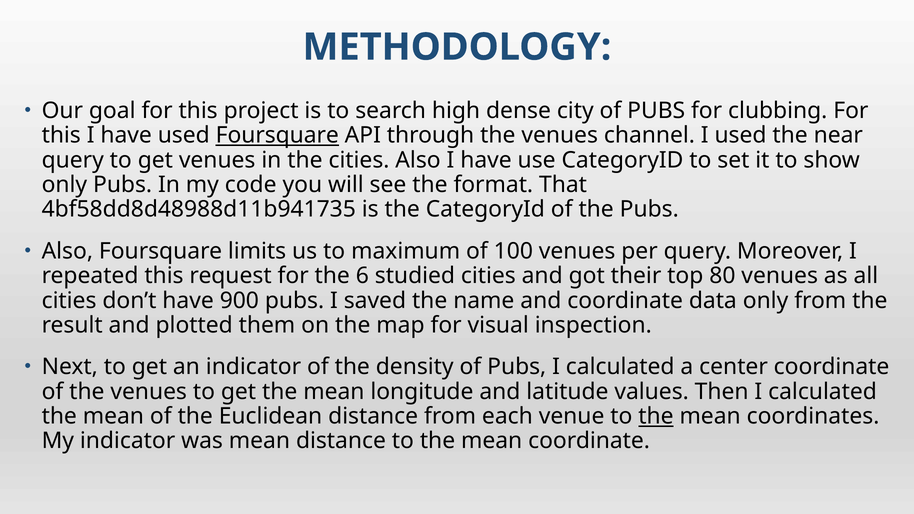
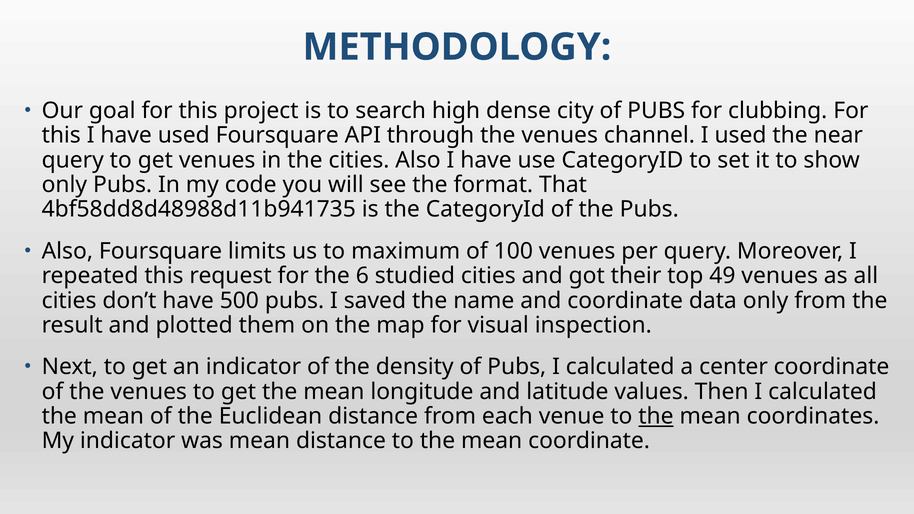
Foursquare at (277, 135) underline: present -> none
80: 80 -> 49
900: 900 -> 500
